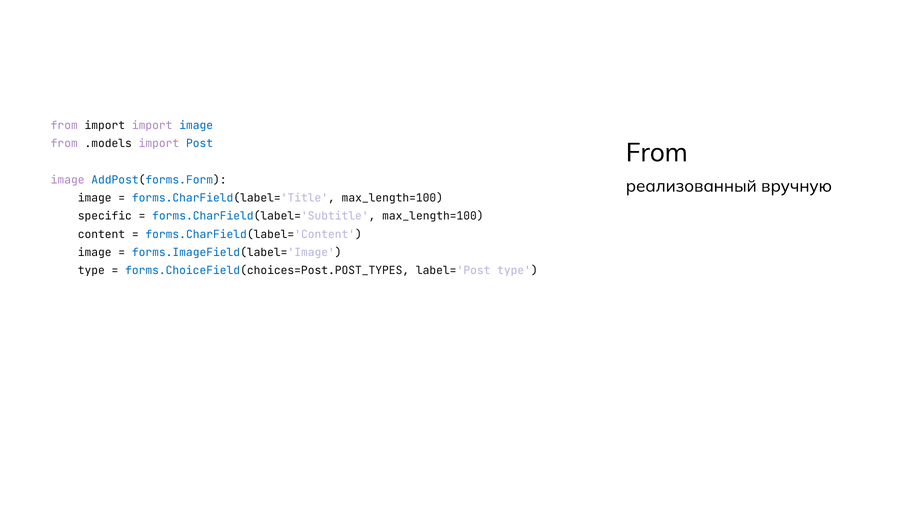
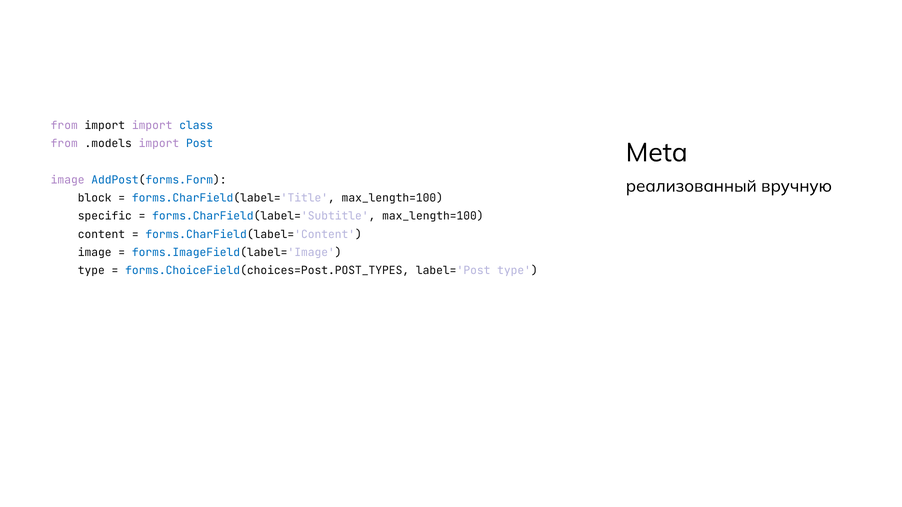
import image: image -> class
From at (657, 153): From -> Meta
image at (95, 198): image -> block
